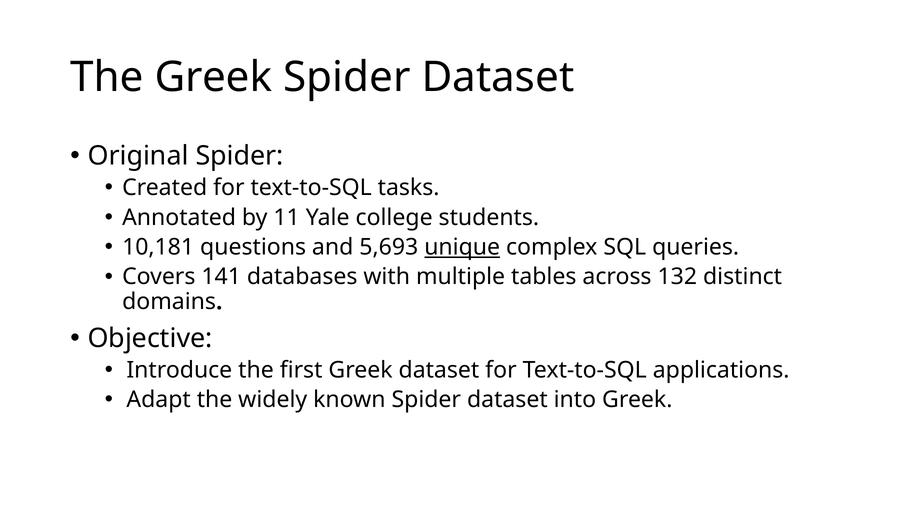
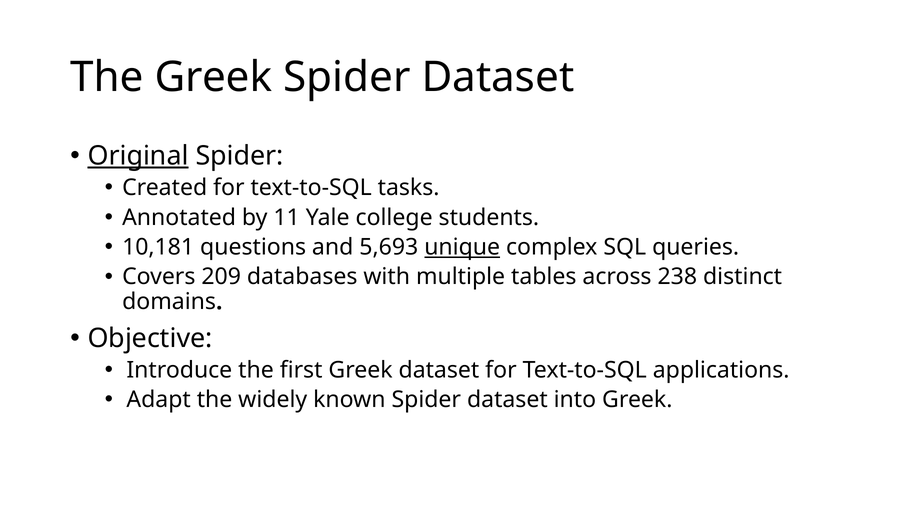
Original underline: none -> present
141: 141 -> 209
132: 132 -> 238
